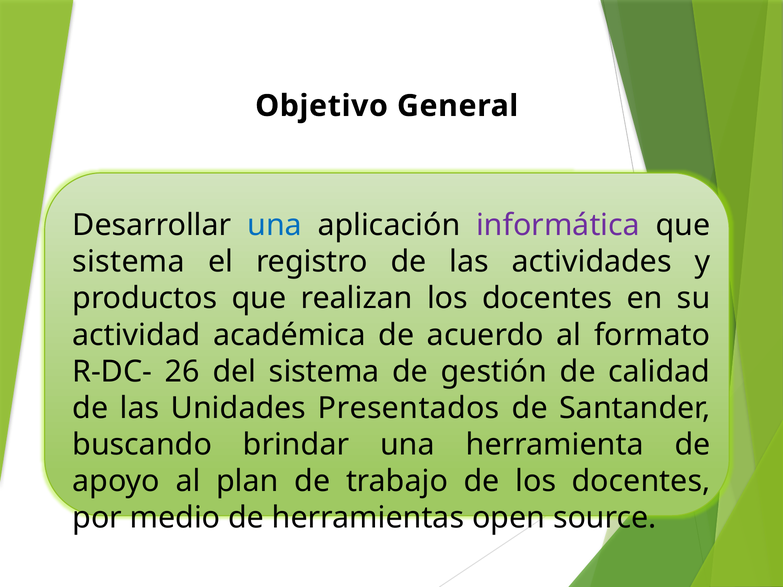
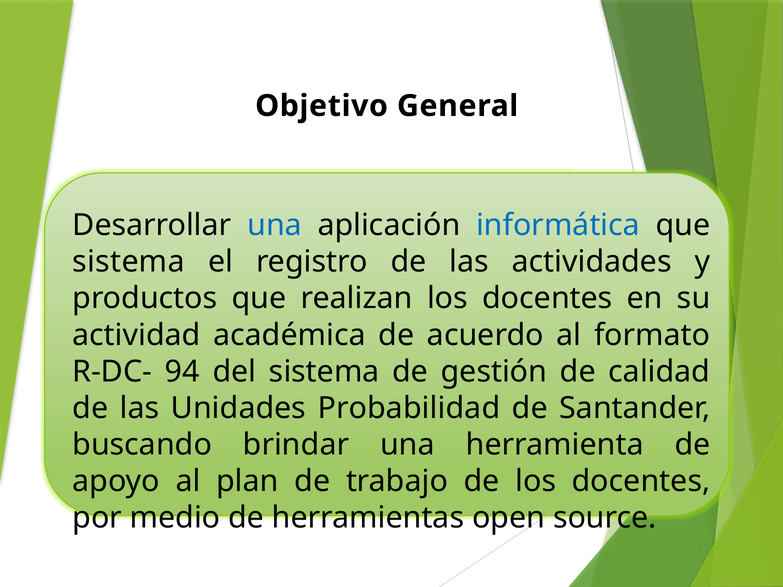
informática colour: purple -> blue
26: 26 -> 94
Presentados: Presentados -> Probabilidad
